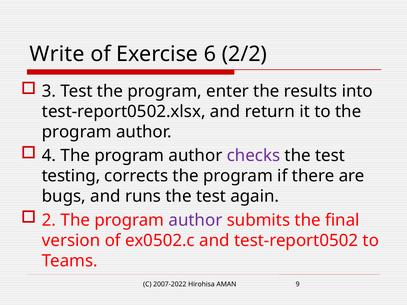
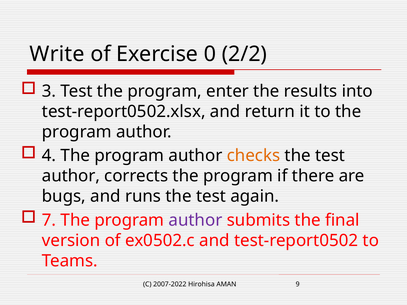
6: 6 -> 0
checks colour: purple -> orange
testing at (71, 176): testing -> author
2: 2 -> 7
